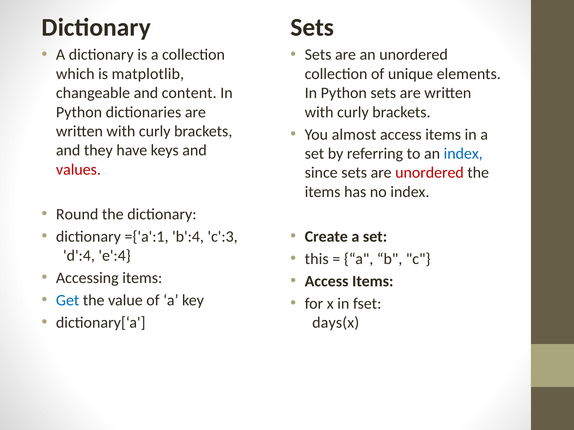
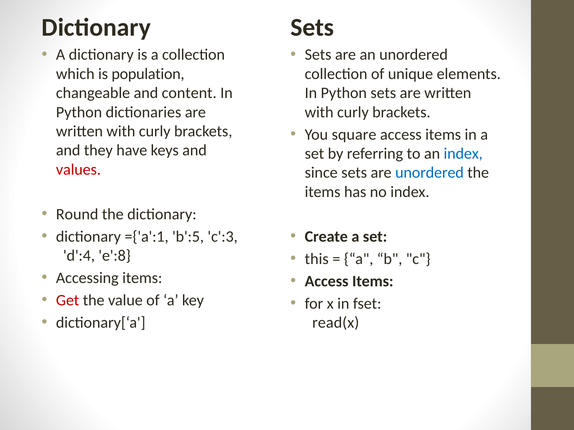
matplotlib: matplotlib -> population
almost: almost -> square
unordered at (429, 173) colour: red -> blue
b':4: b':4 -> b':5
e':4: e':4 -> e':8
Get colour: blue -> red
days(x: days(x -> read(x
